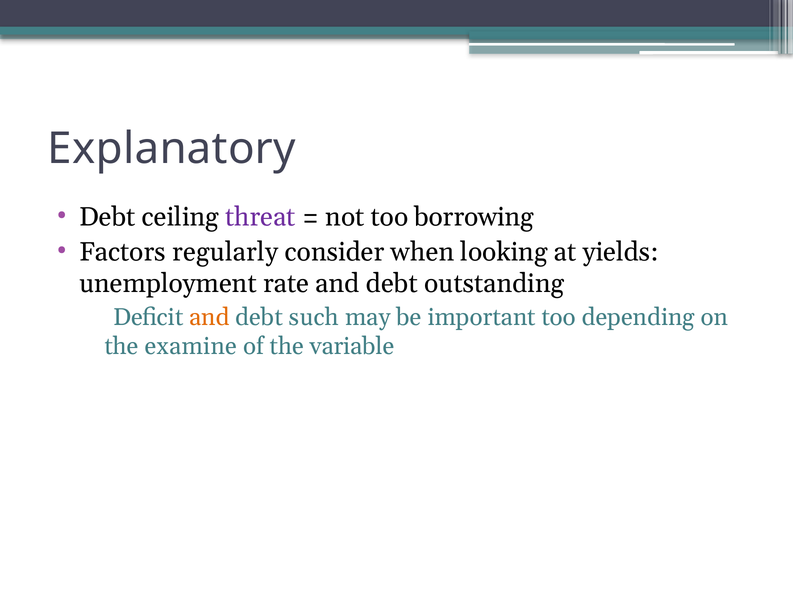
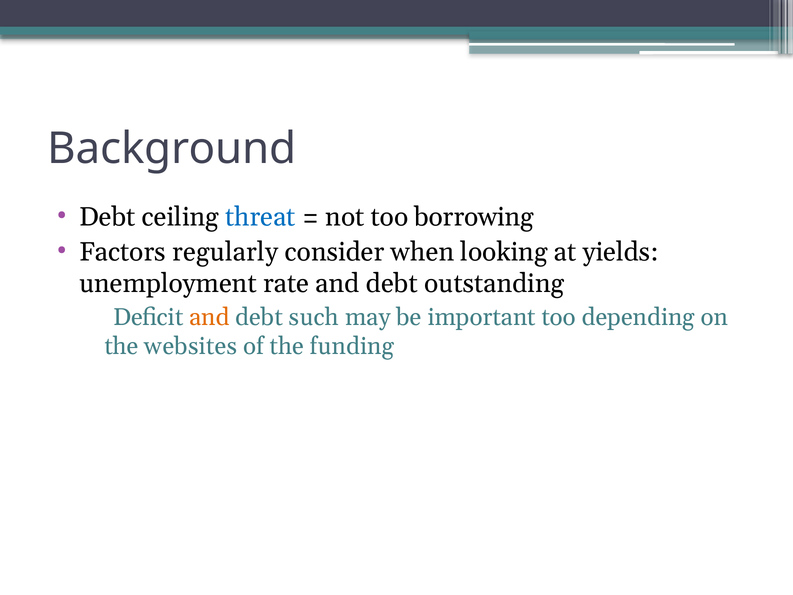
Explanatory: Explanatory -> Background
threat colour: purple -> blue
examine: examine -> websites
variable: variable -> funding
